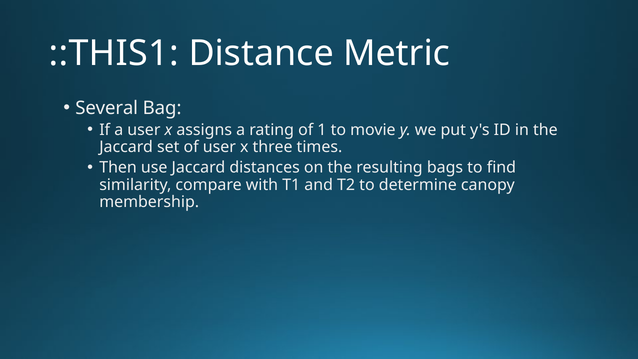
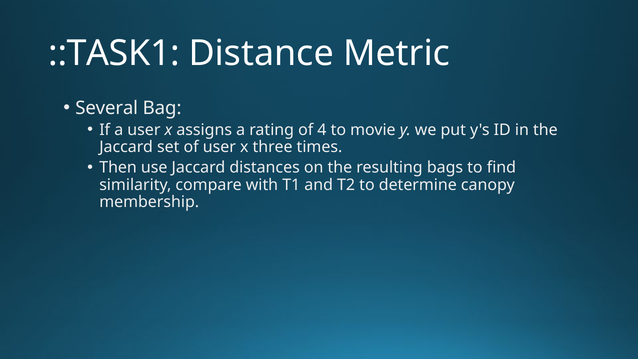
::THIS1: ::THIS1 -> ::TASK1
1: 1 -> 4
